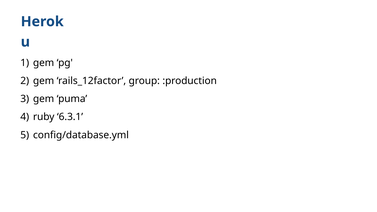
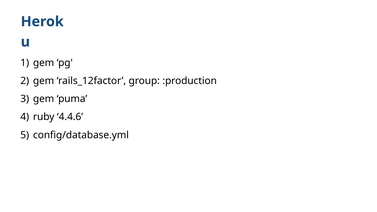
6.3.1: 6.3.1 -> 4.4.6
